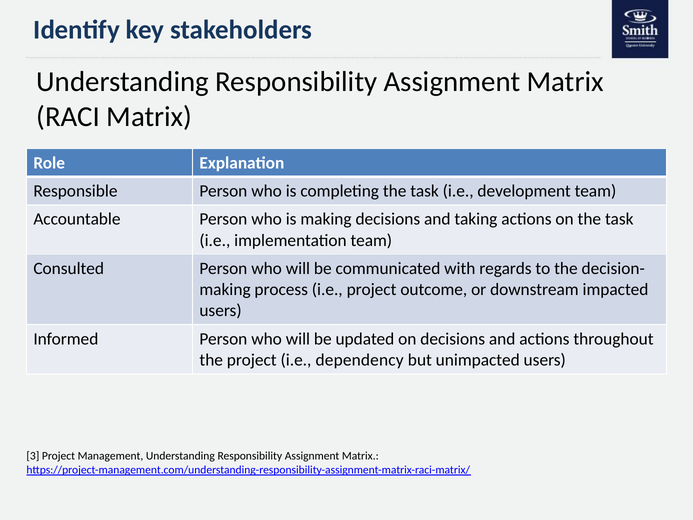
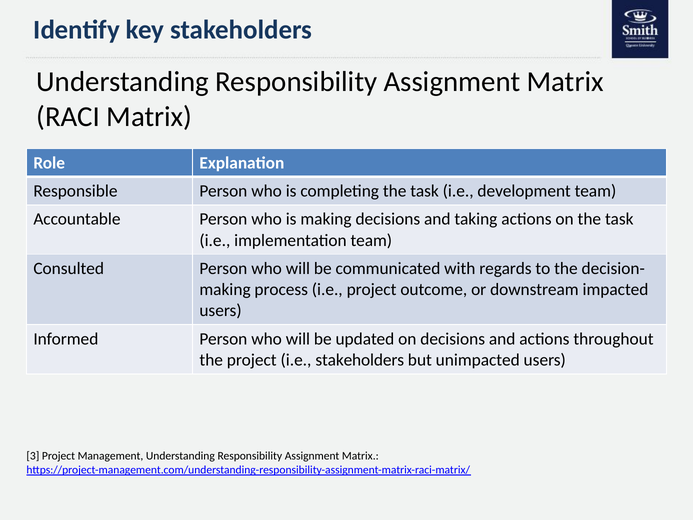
i.e dependency: dependency -> stakeholders
